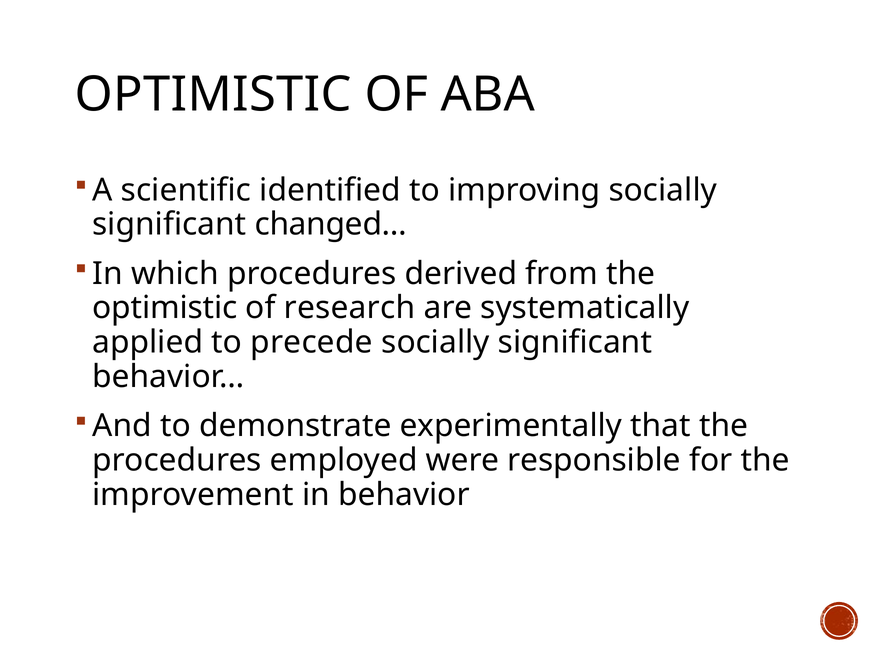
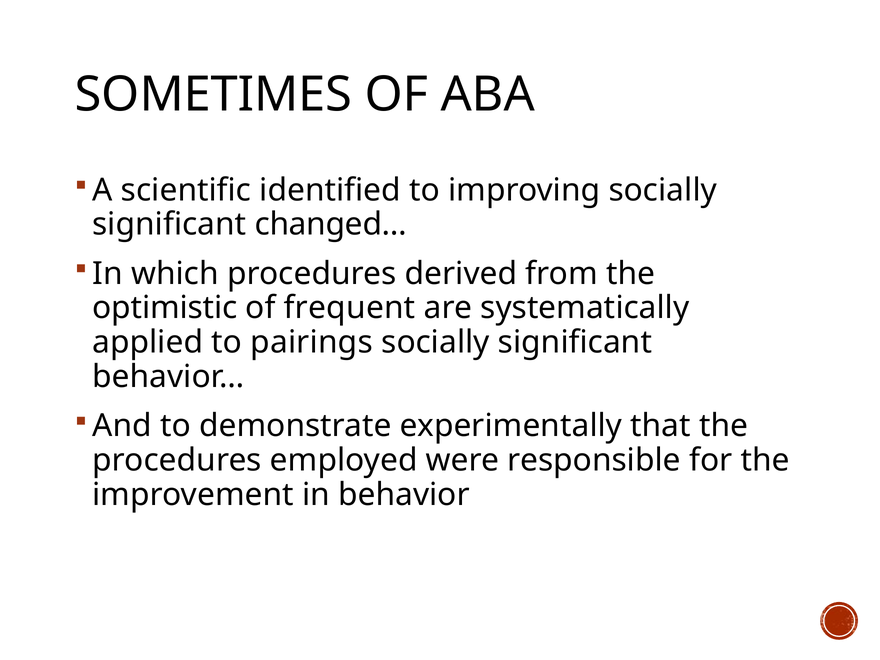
OPTIMISTIC at (213, 94): OPTIMISTIC -> SOMETIMES
research: research -> frequent
precede: precede -> pairings
